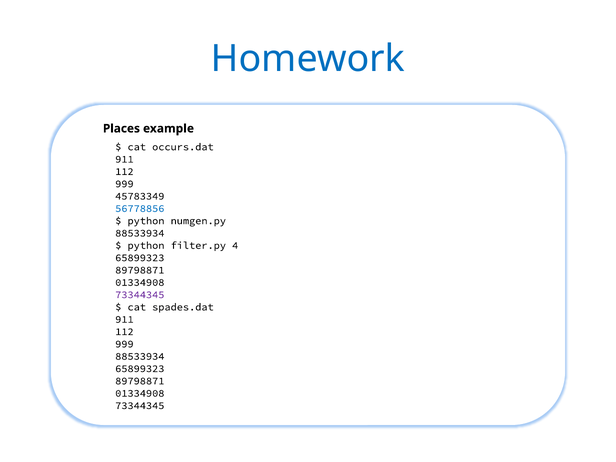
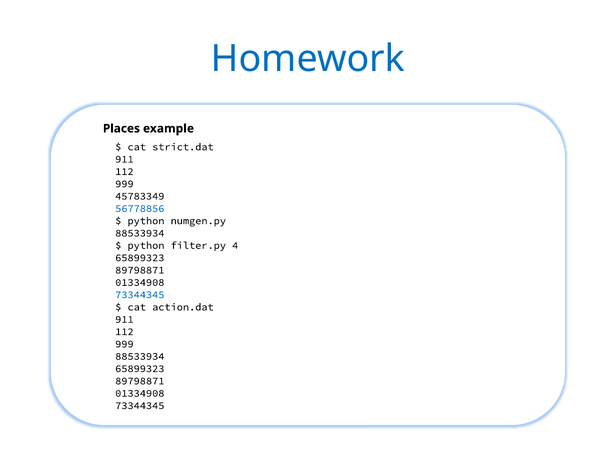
occurs.dat: occurs.dat -> strict.dat
73344345 at (140, 295) colour: purple -> blue
spades.dat: spades.dat -> action.dat
